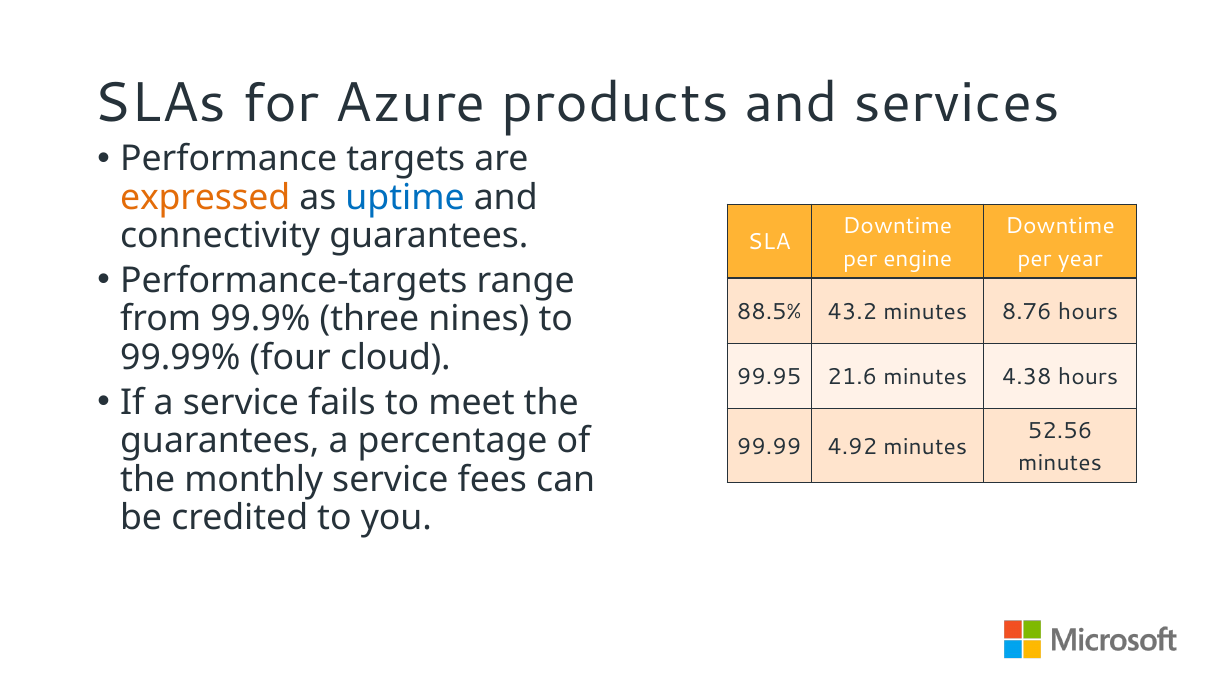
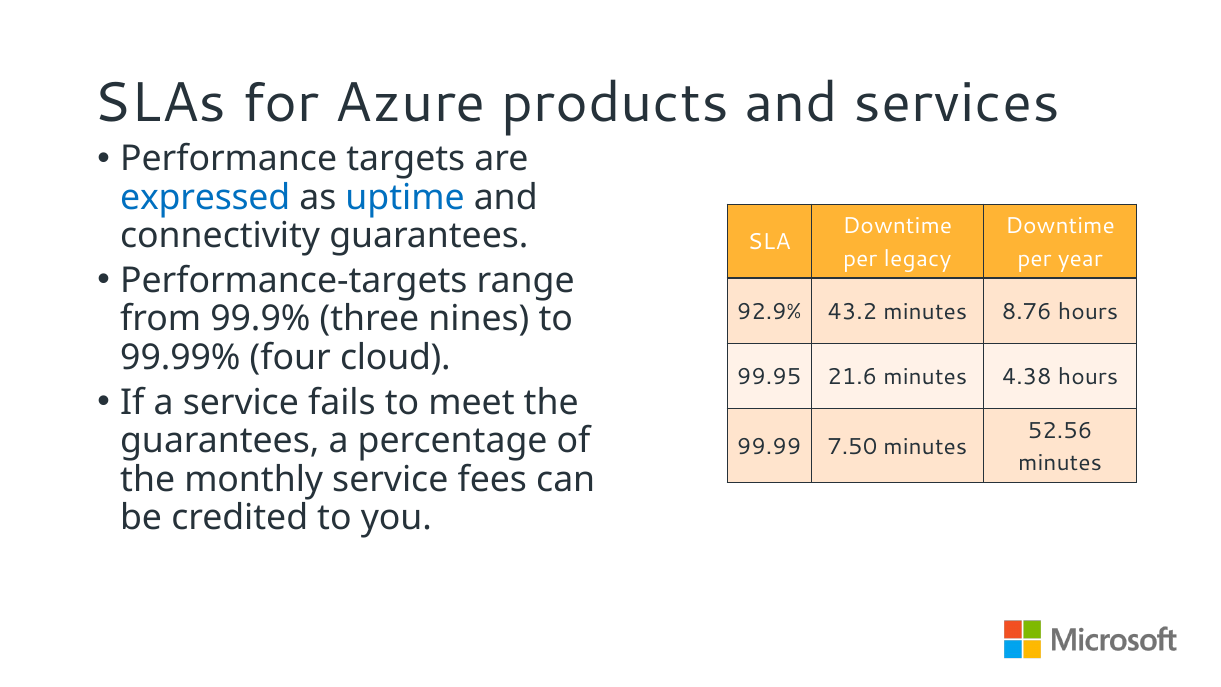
expressed colour: orange -> blue
engine: engine -> legacy
88.5%: 88.5% -> 92.9%
4.92: 4.92 -> 7.50
